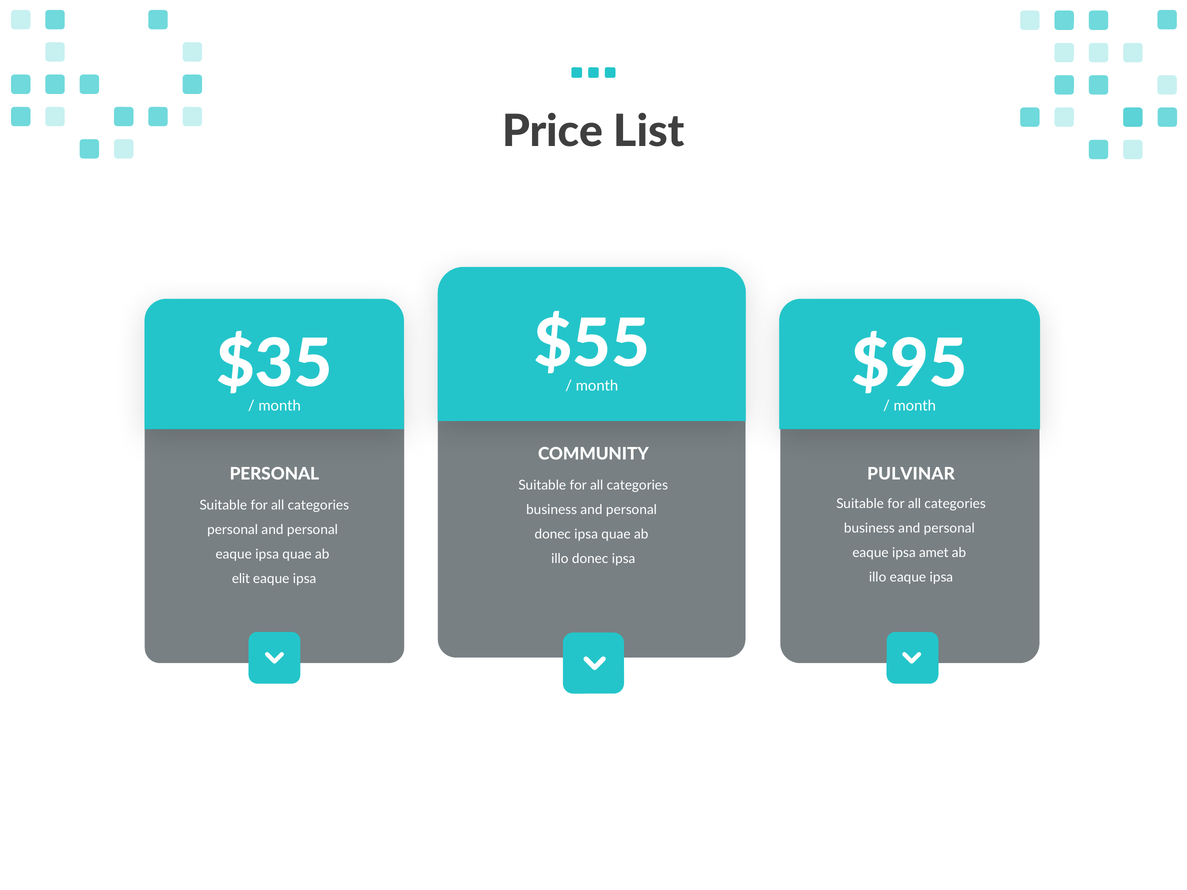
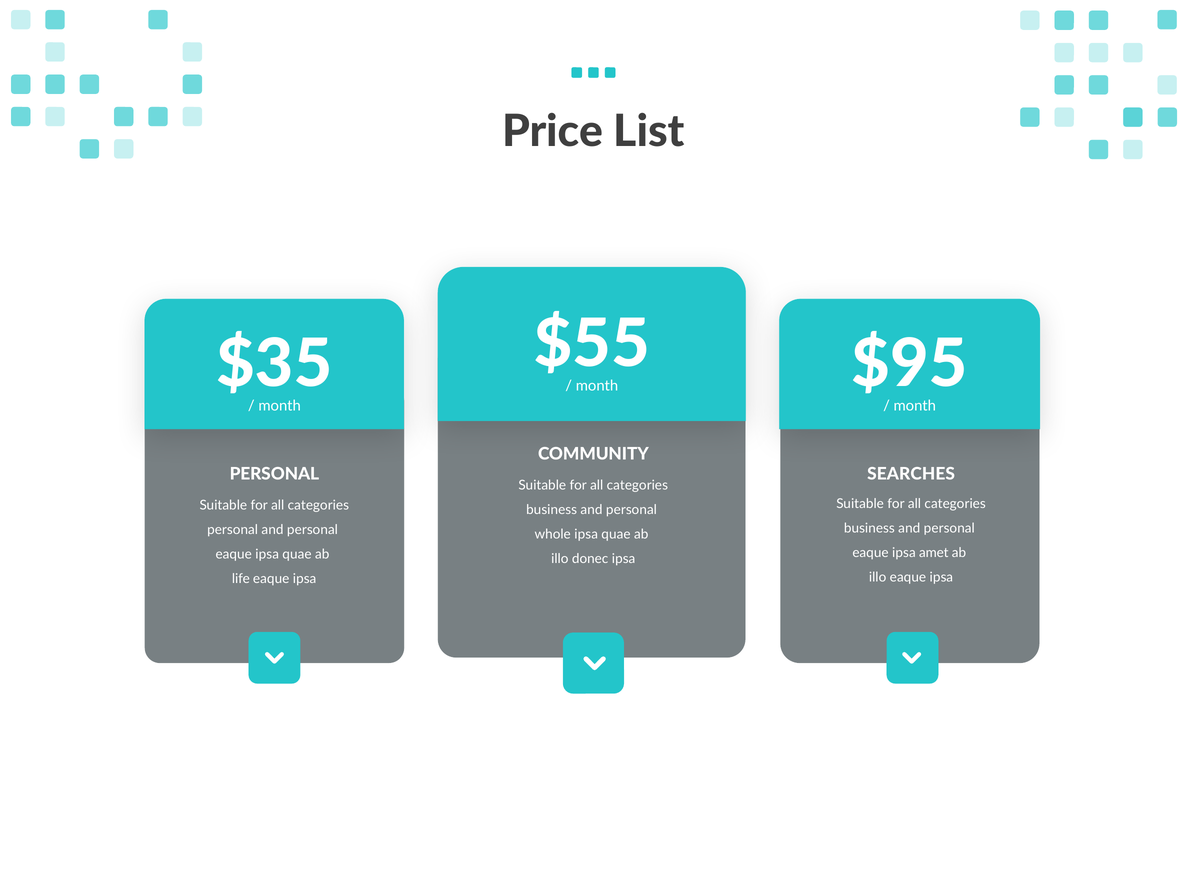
PULVINAR: PULVINAR -> SEARCHES
donec at (553, 534): donec -> whole
elit: elit -> life
